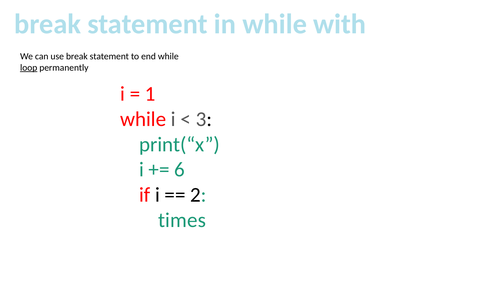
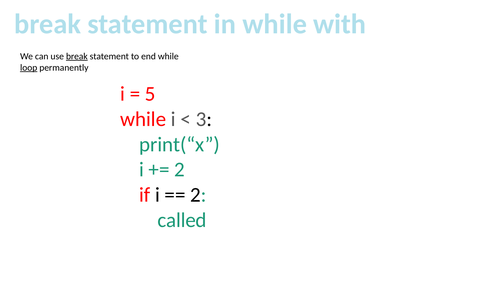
break at (77, 56) underline: none -> present
1: 1 -> 5
6 at (180, 169): 6 -> 2
times: times -> called
